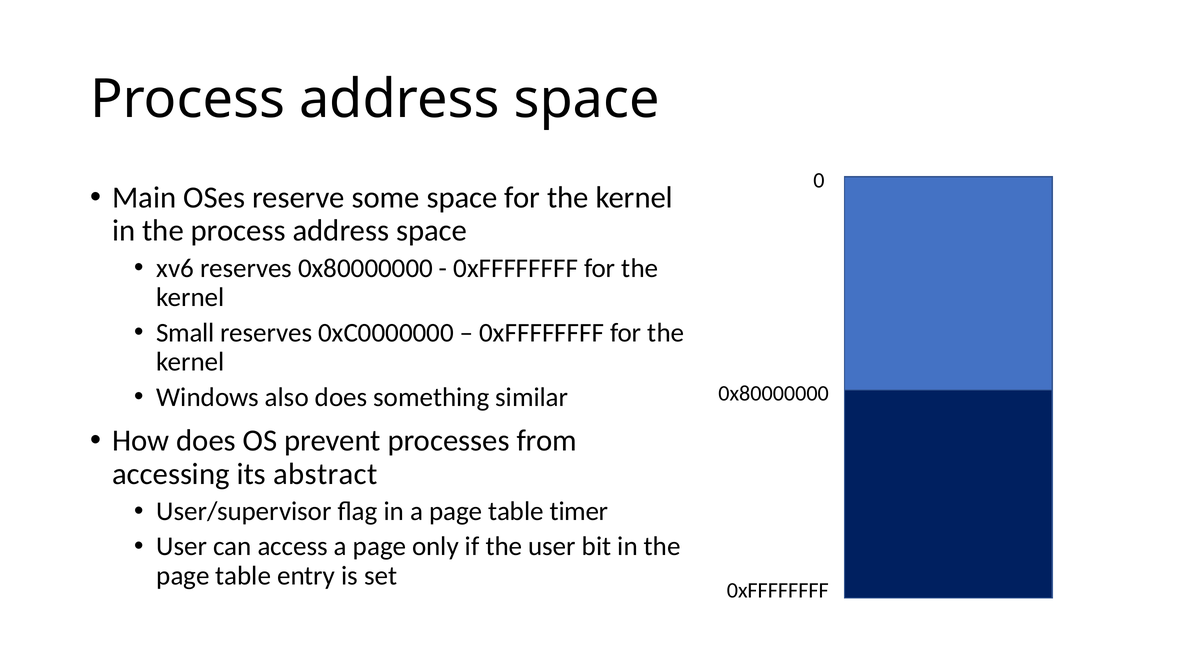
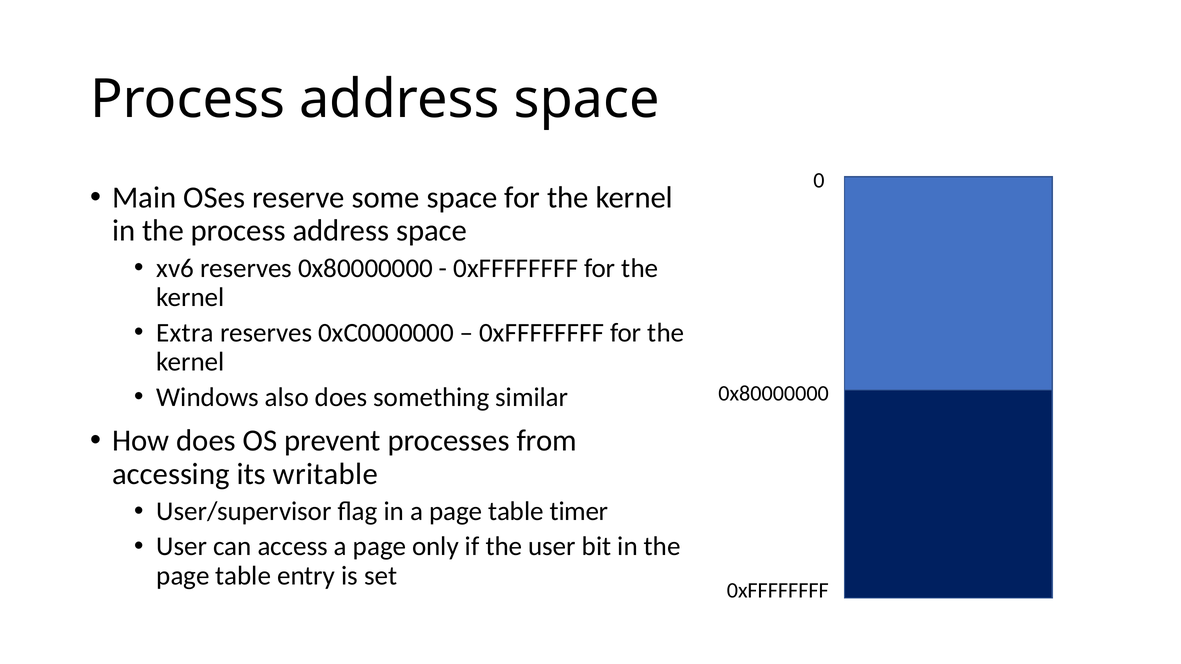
Small: Small -> Extra
abstract: abstract -> writable
